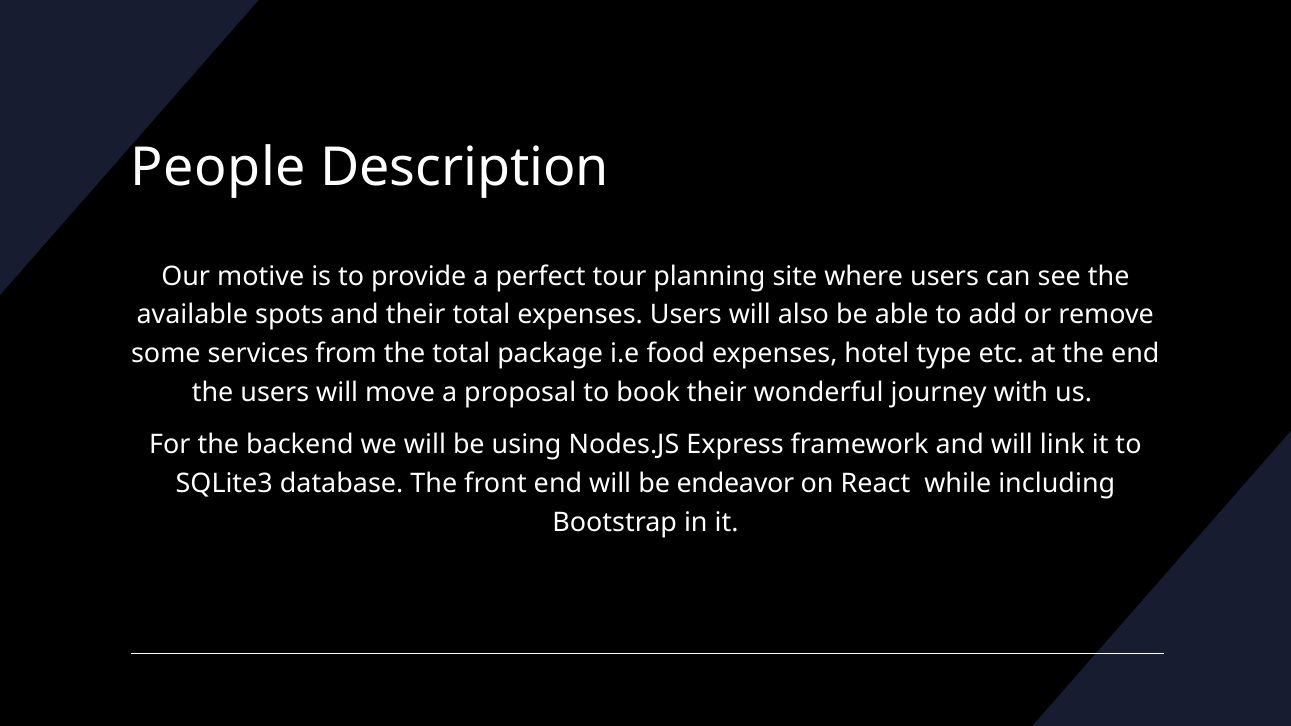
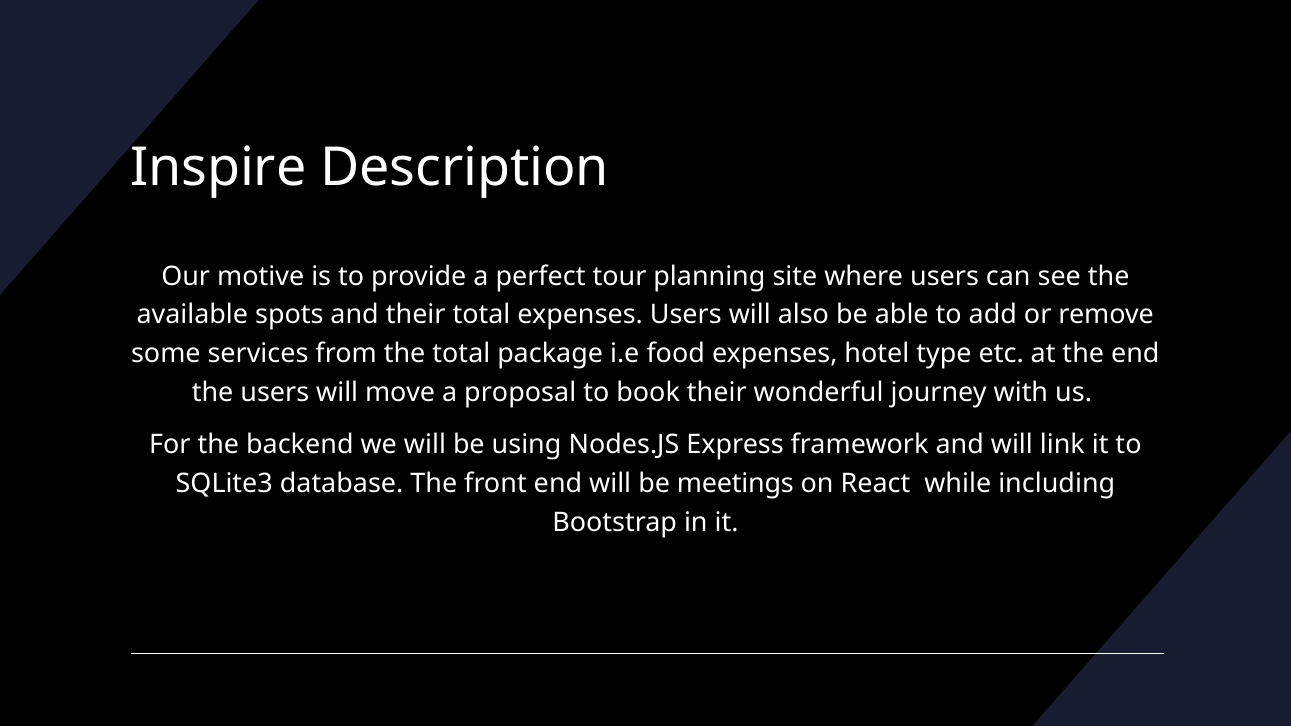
People: People -> Inspire
endeavor: endeavor -> meetings
